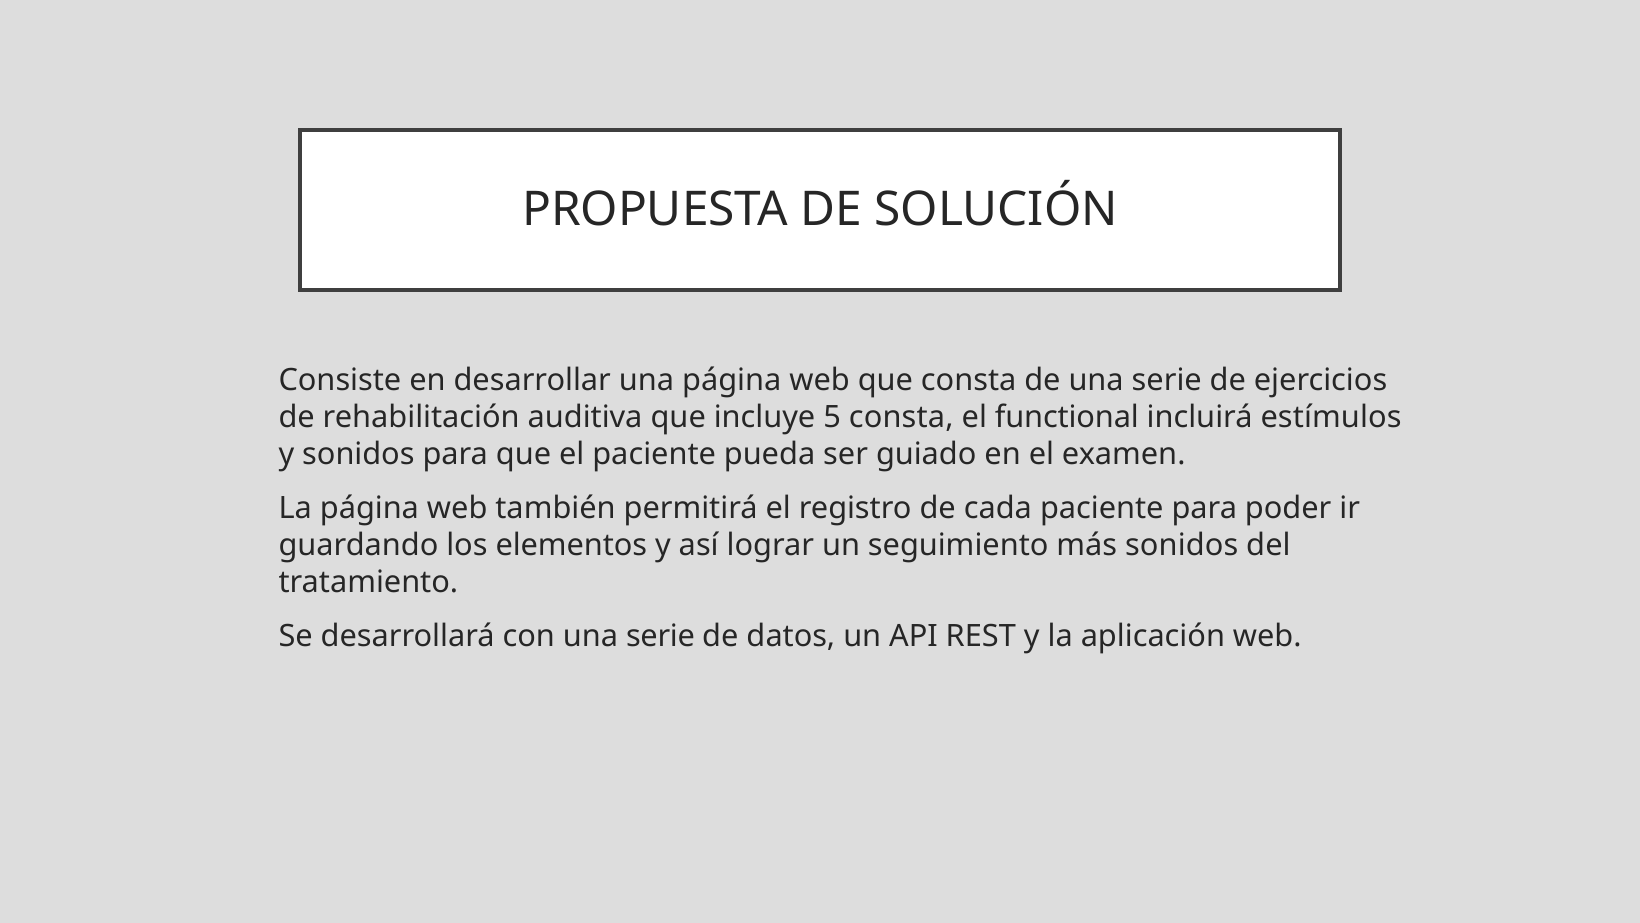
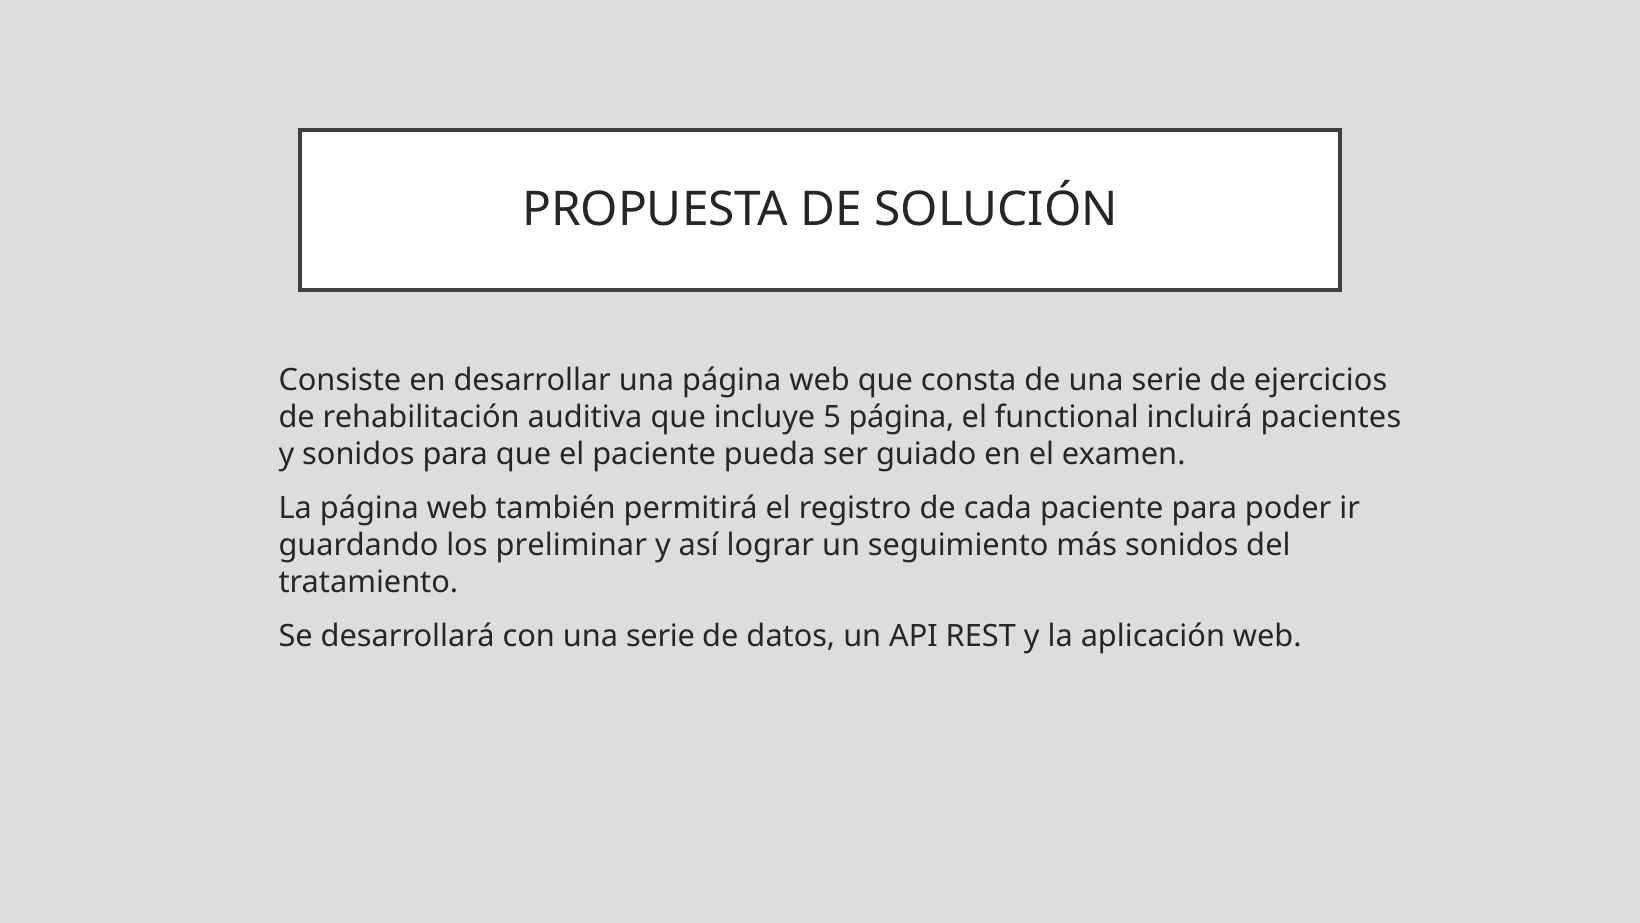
5 consta: consta -> página
estímulos: estímulos -> pacientes
elementos: elementos -> preliminar
